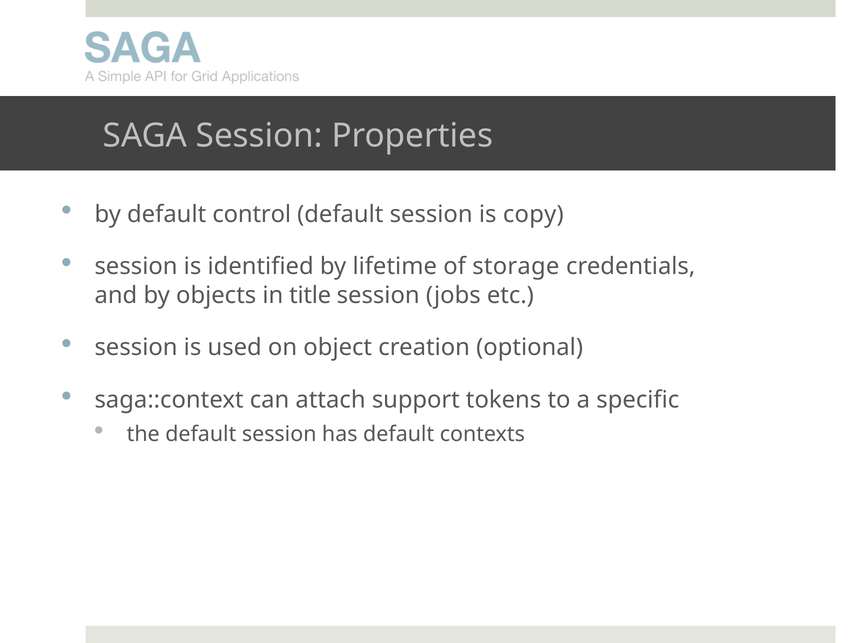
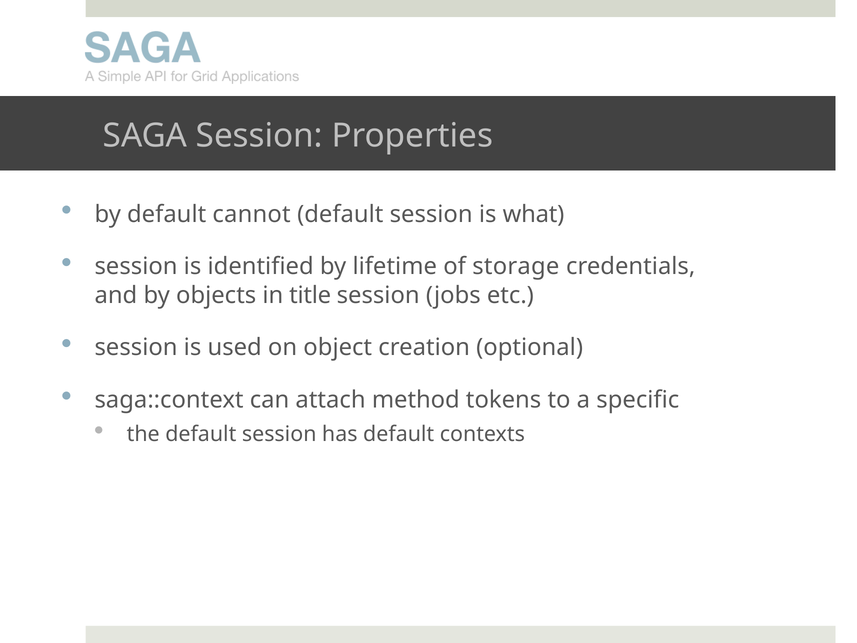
control: control -> cannot
copy: copy -> what
support: support -> method
